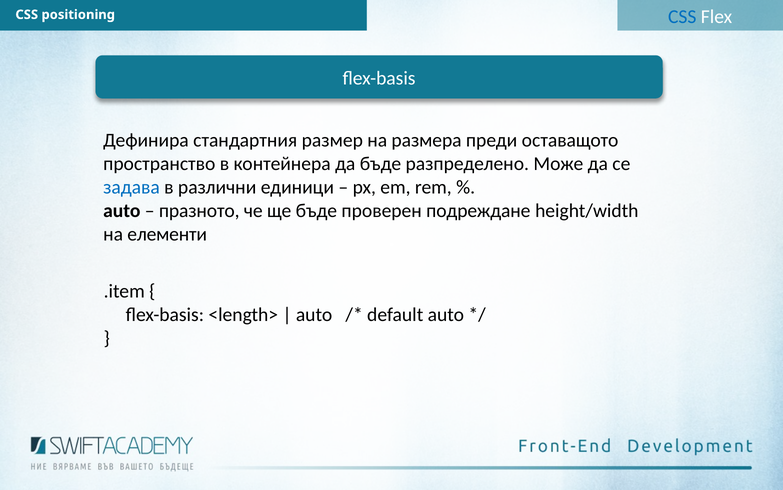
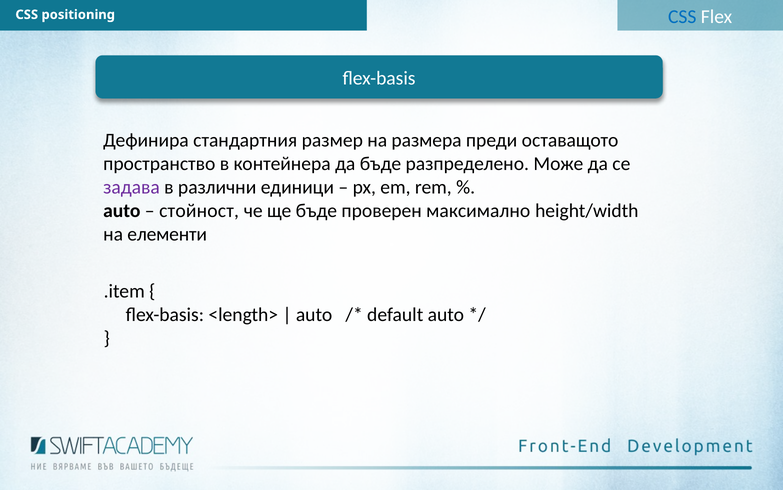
задава colour: blue -> purple
празното: празното -> стойност
подреждане: подреждане -> максимално
